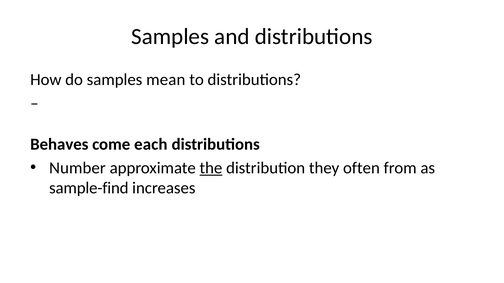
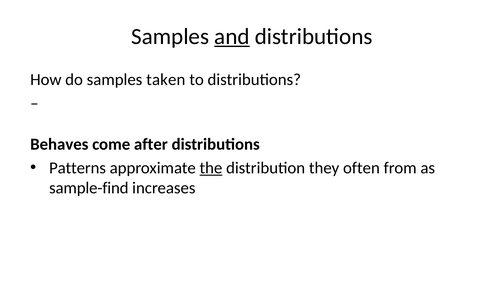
and underline: none -> present
mean: mean -> taken
each: each -> after
Number: Number -> Patterns
